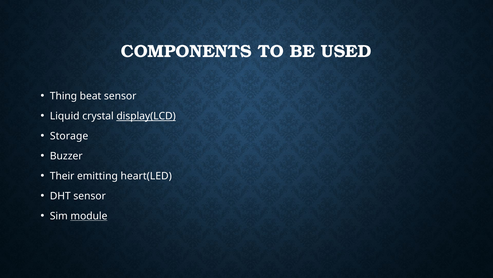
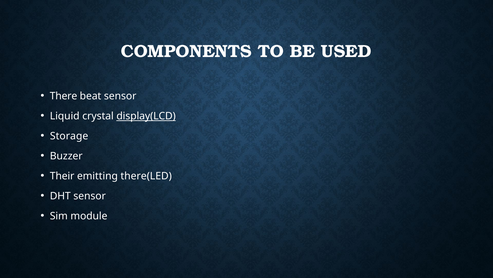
Thing: Thing -> There
heart(LED: heart(LED -> there(LED
module underline: present -> none
